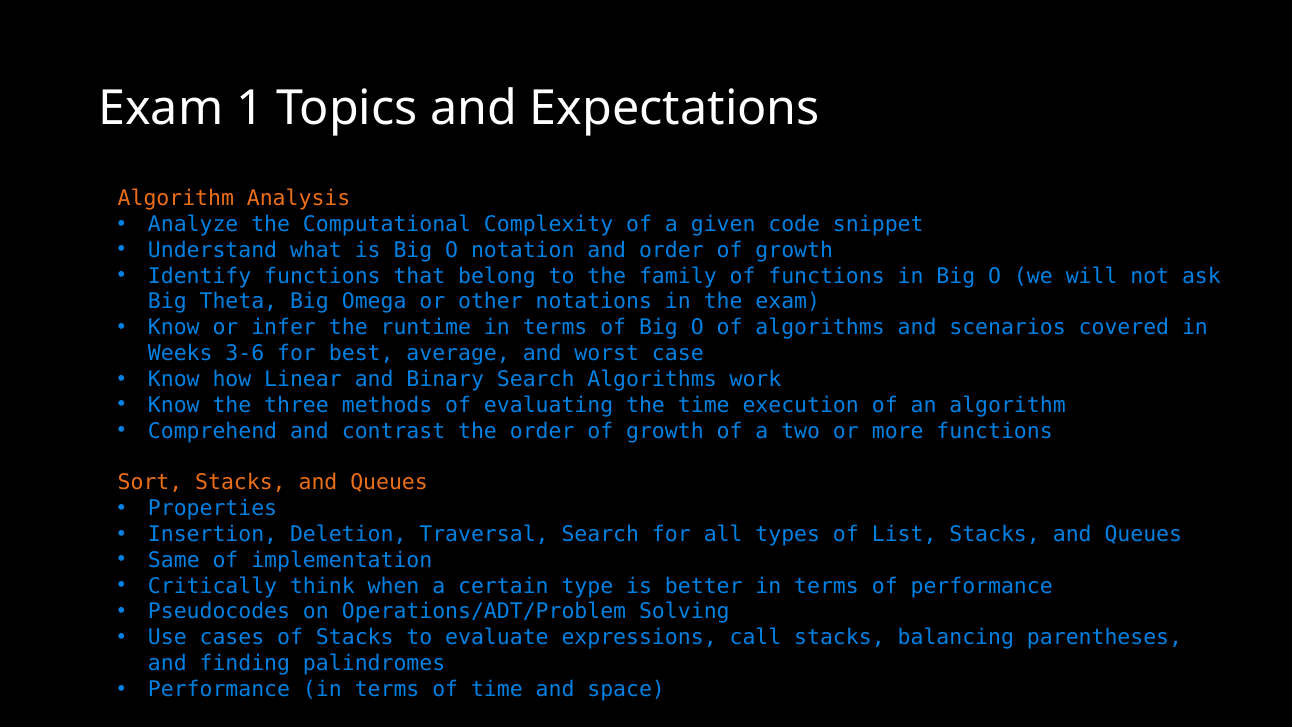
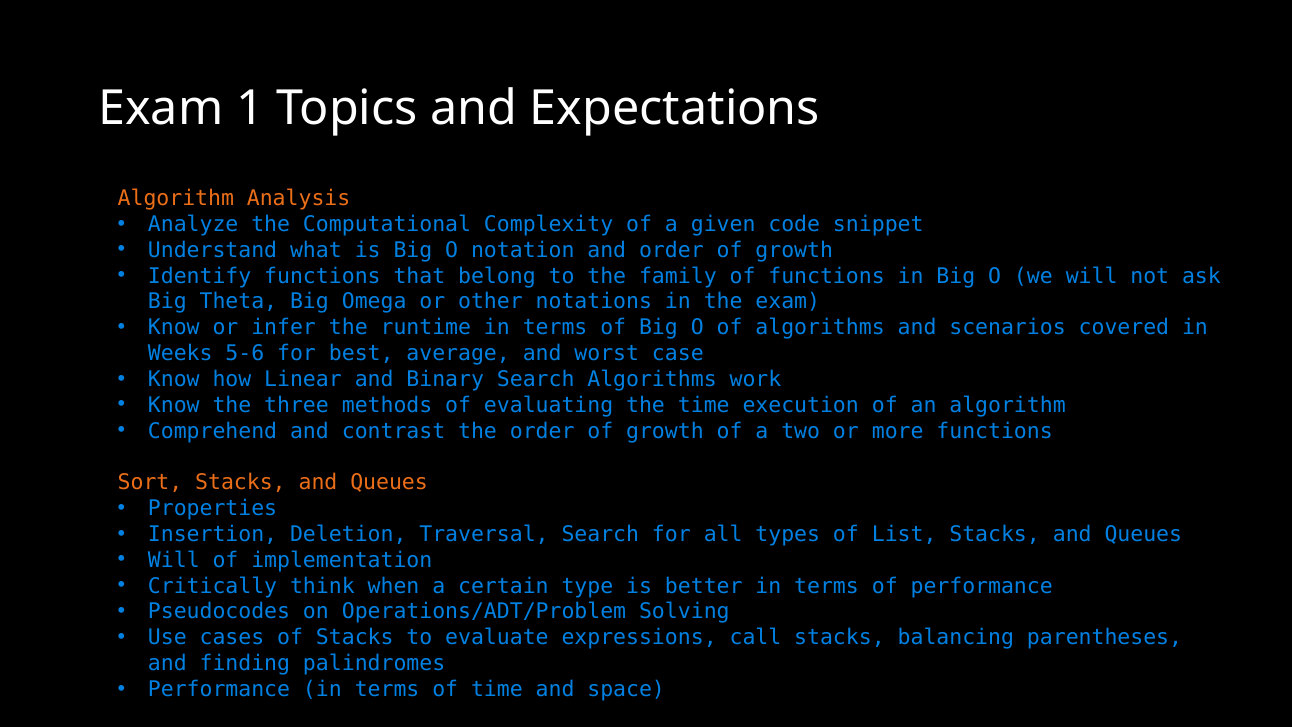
3-6: 3-6 -> 5-6
Same at (174, 560): Same -> Will
